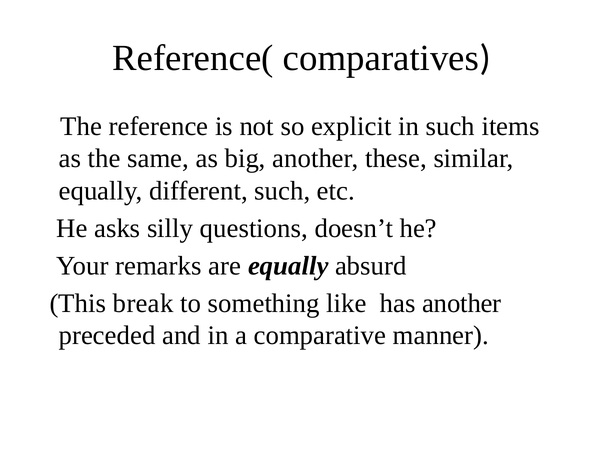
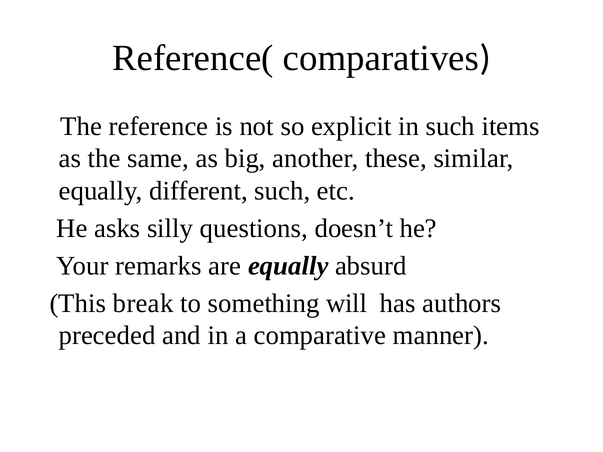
like: like -> will
has another: another -> authors
